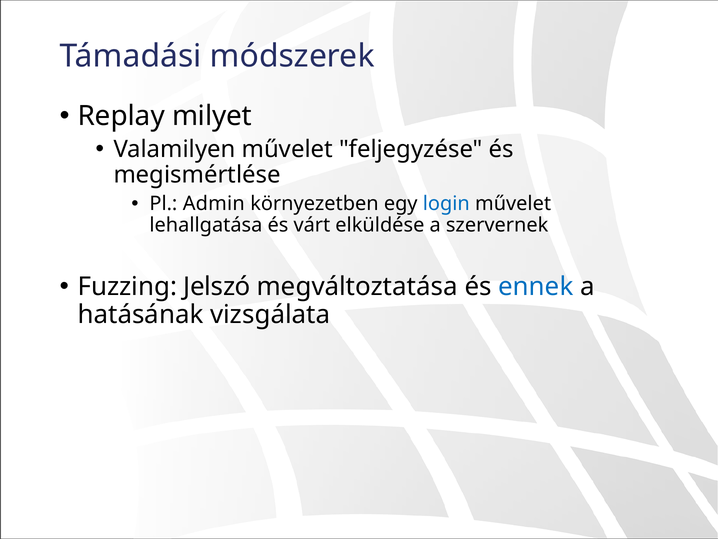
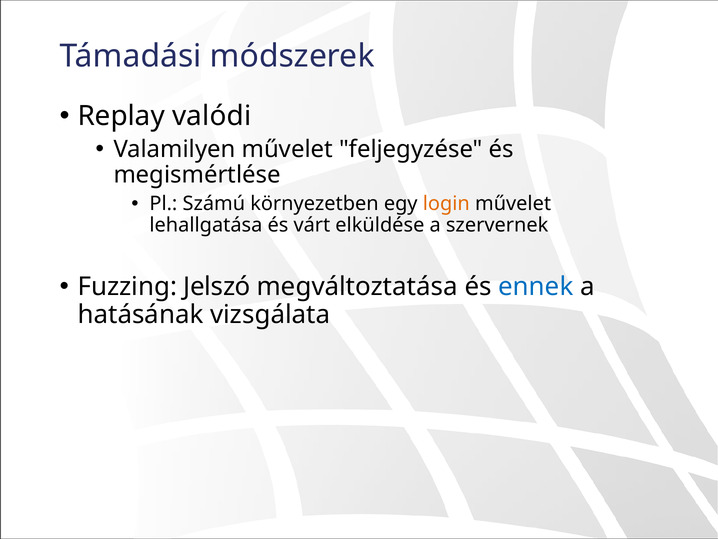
milyet: milyet -> valódi
Admin: Admin -> Számú
login colour: blue -> orange
